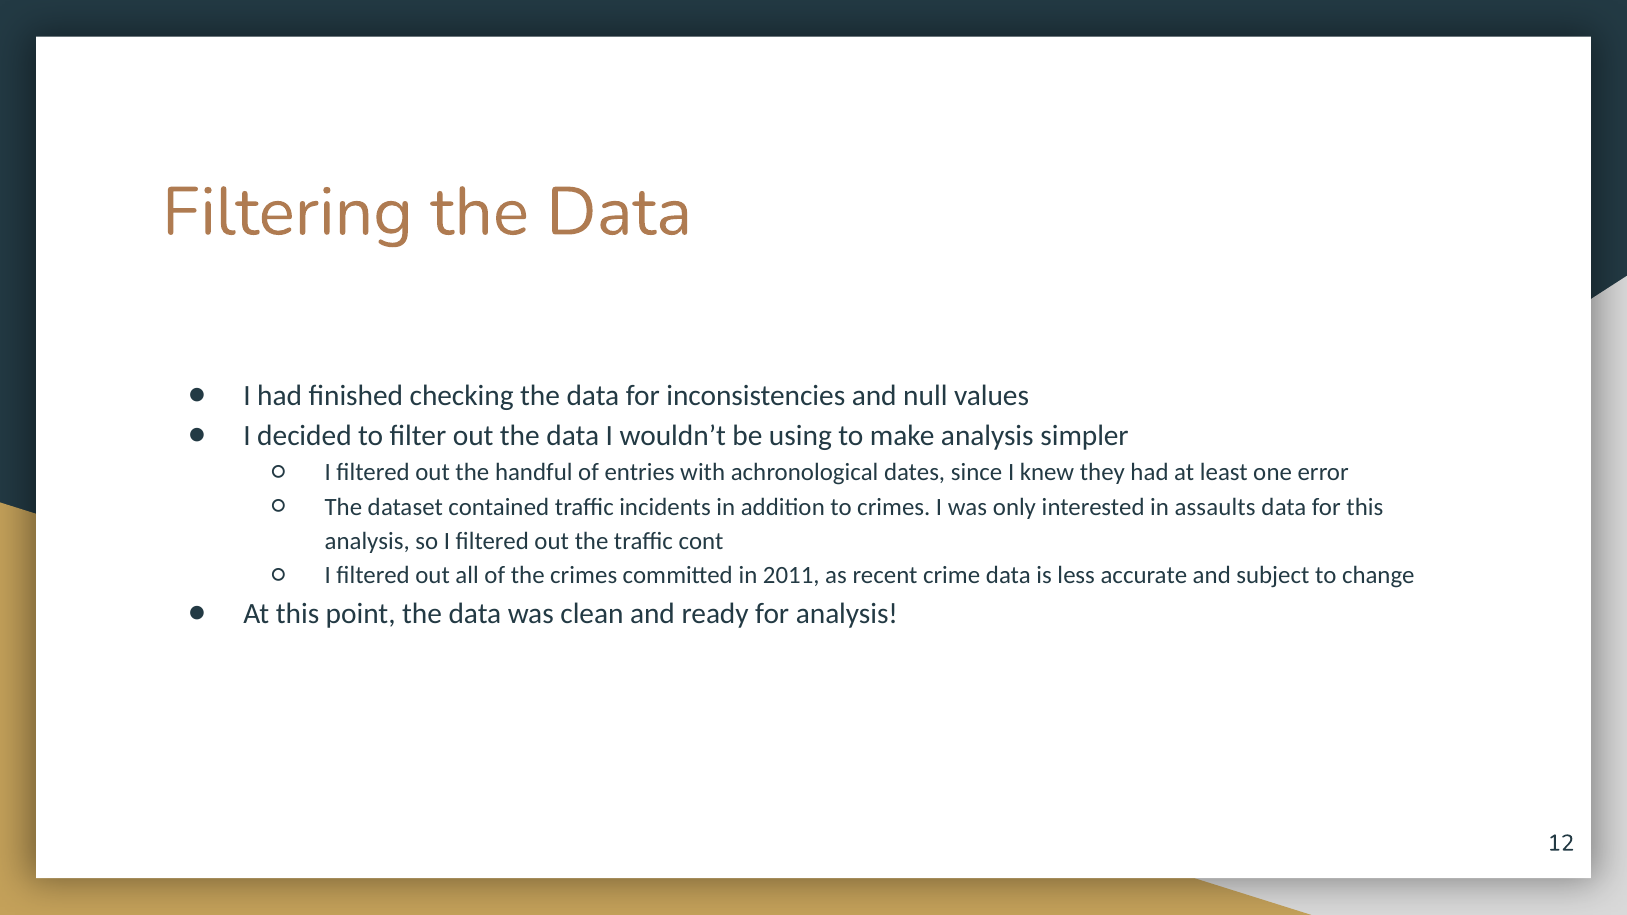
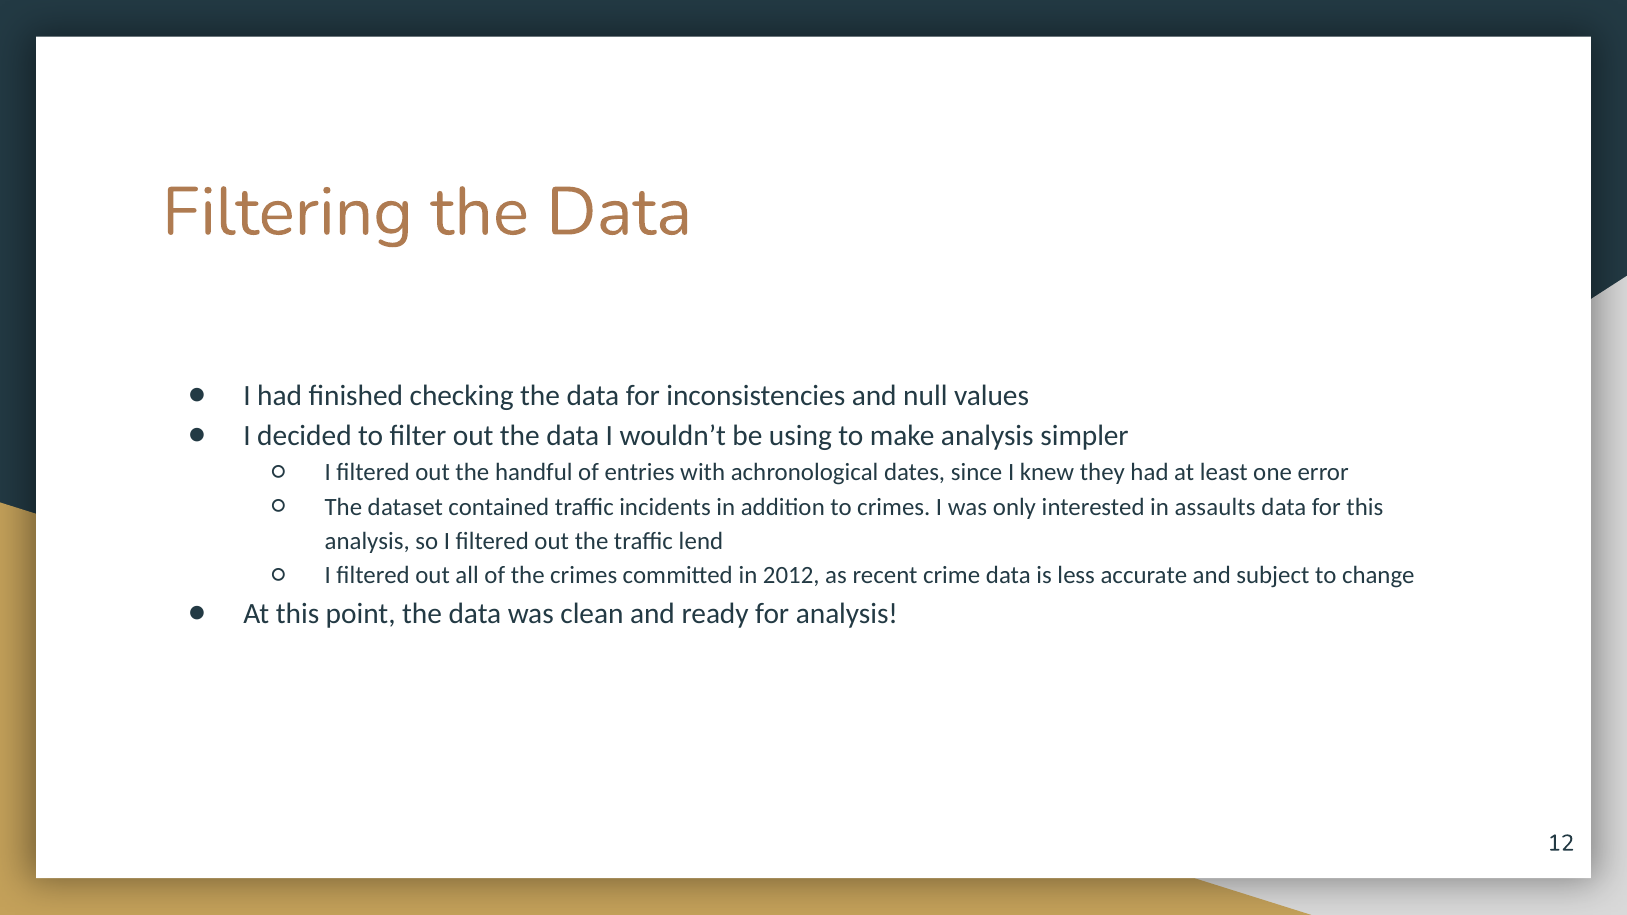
cont: cont -> lend
2011: 2011 -> 2012
